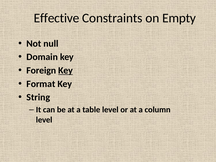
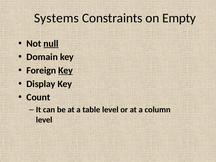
Effective: Effective -> Systems
null underline: none -> present
Format: Format -> Display
String: String -> Count
